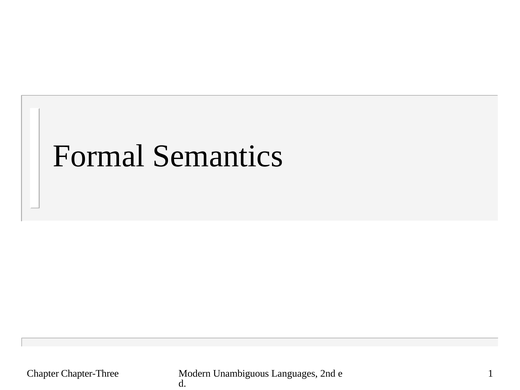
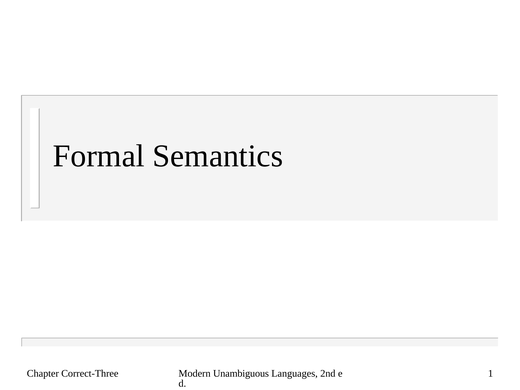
Chapter-Three: Chapter-Three -> Correct-Three
